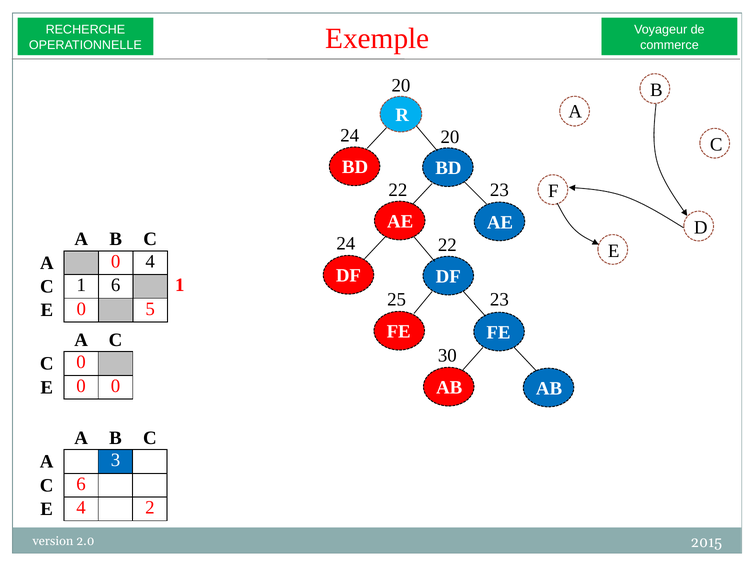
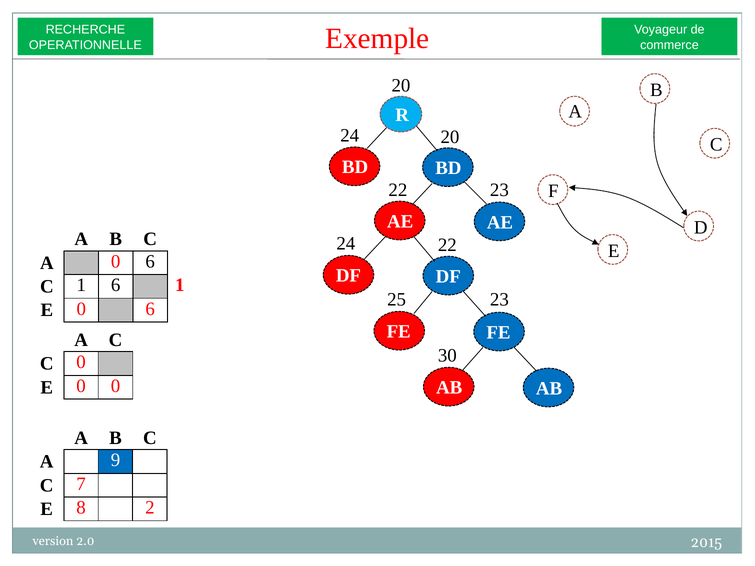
A 0 4: 4 -> 6
E 0 5: 5 -> 6
3: 3 -> 9
C 6: 6 -> 7
E 4: 4 -> 8
